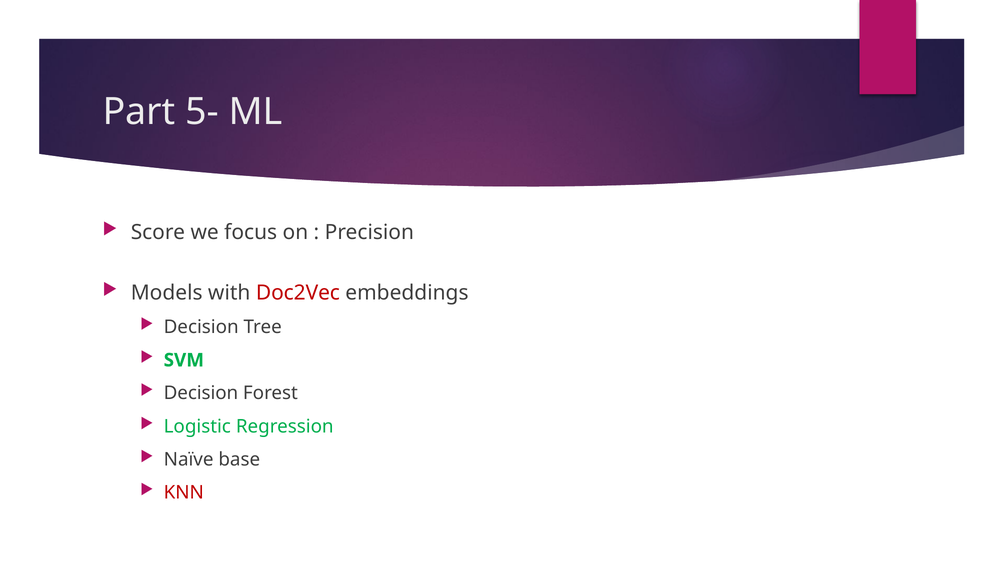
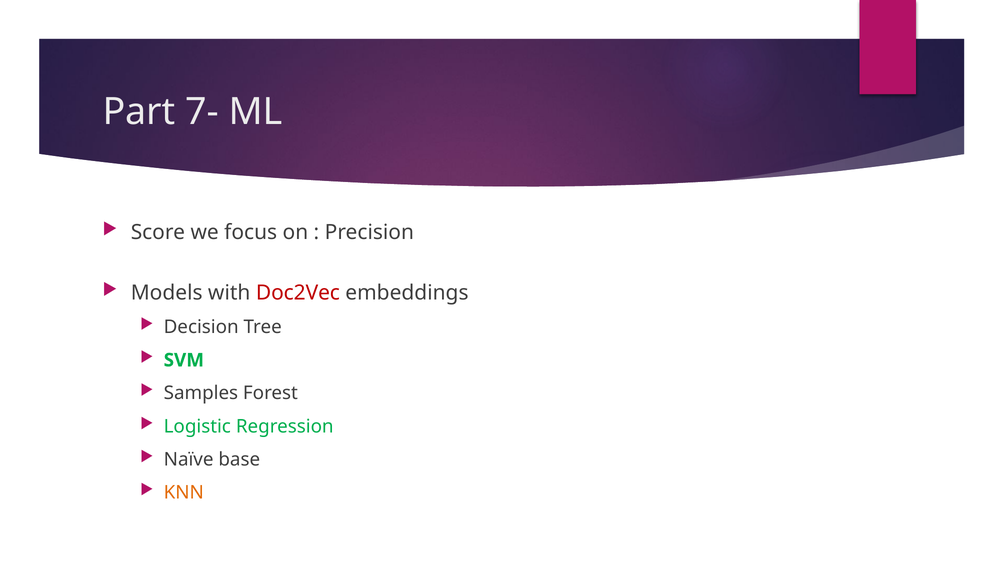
5-: 5- -> 7-
Decision at (201, 393): Decision -> Samples
KNN colour: red -> orange
